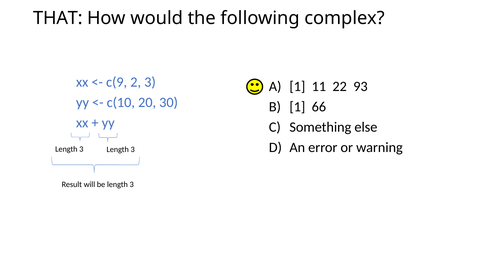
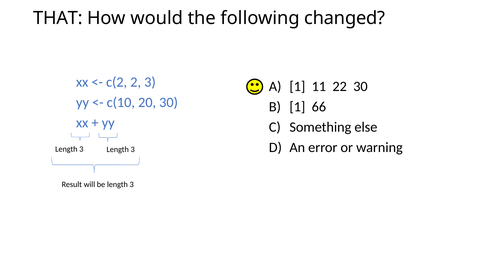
complex: complex -> changed
c(9: c(9 -> c(2
22 93: 93 -> 30
